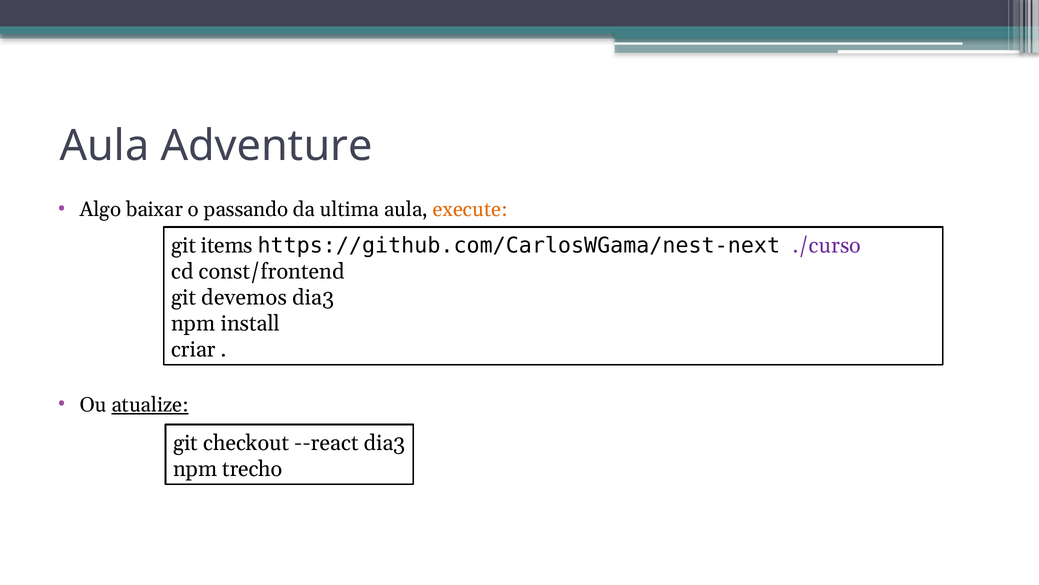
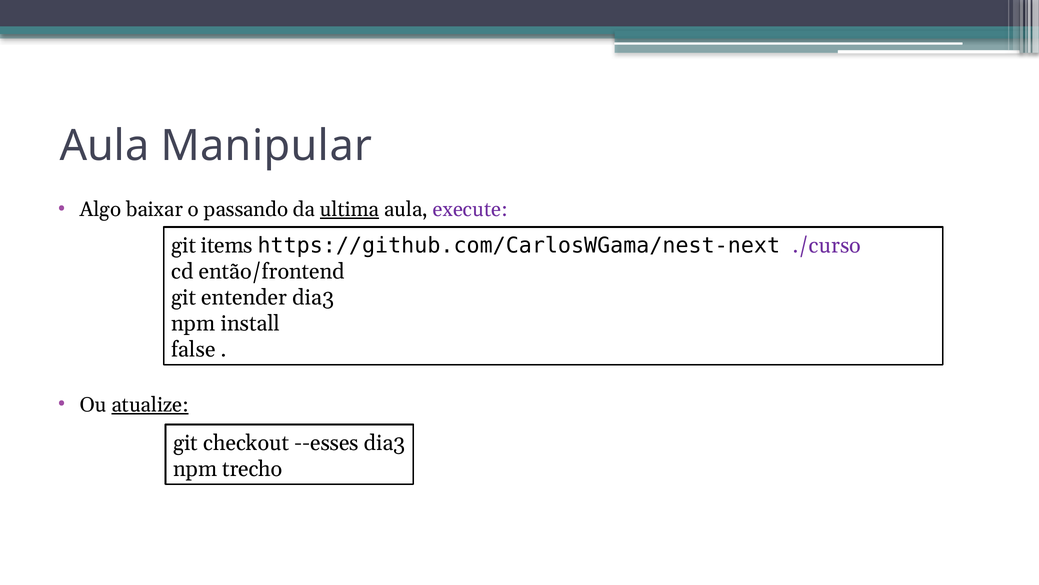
Adventure: Adventure -> Manipular
ultima underline: none -> present
execute colour: orange -> purple
const/frontend: const/frontend -> então/frontend
devemos: devemos -> entender
criar: criar -> false
--react: --react -> --esses
